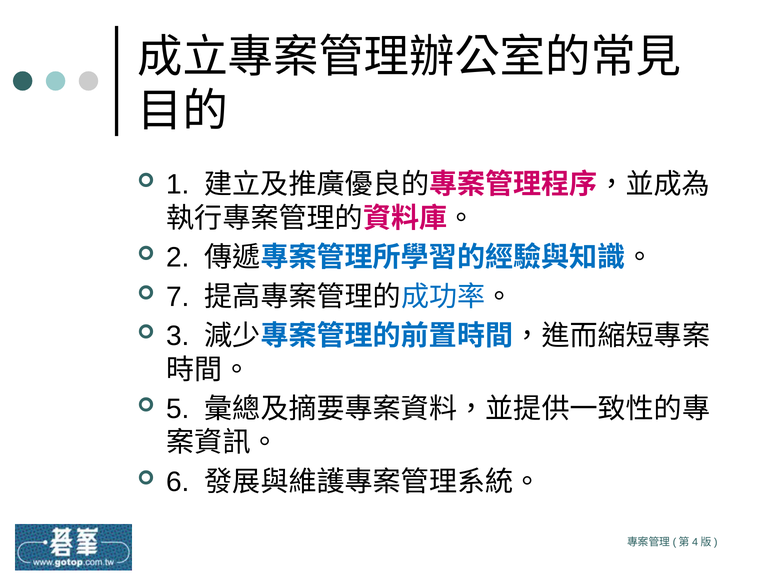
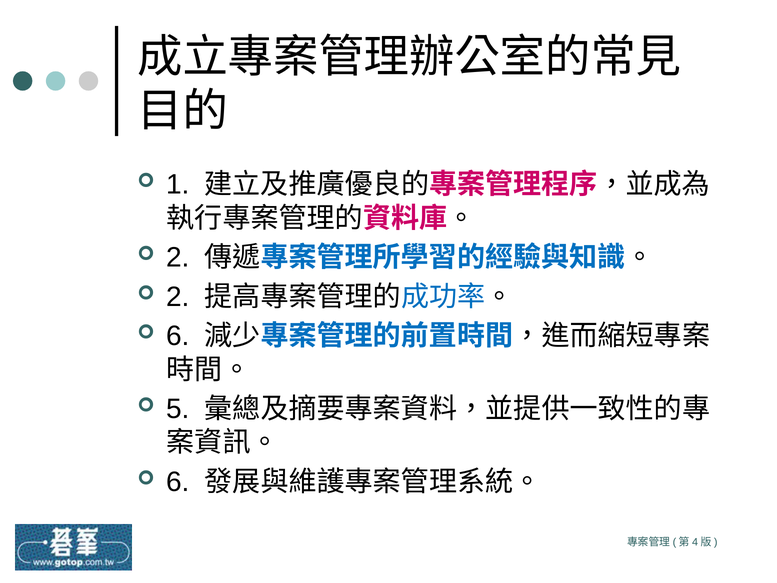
7 at (178, 297): 7 -> 2
3 at (178, 336): 3 -> 6
